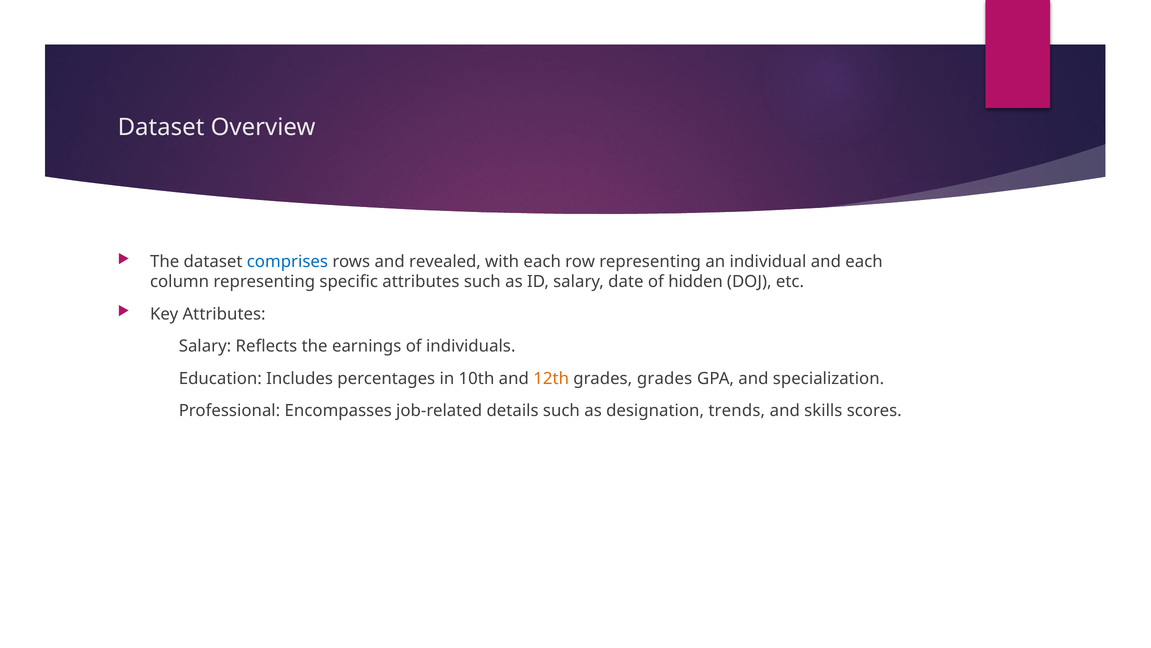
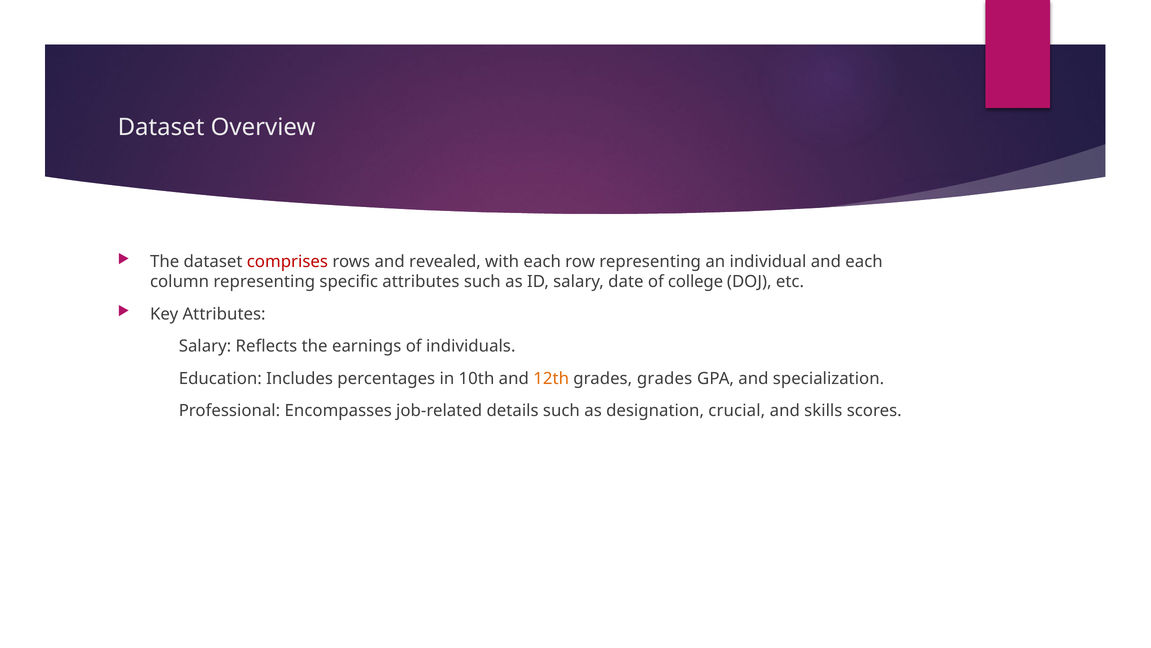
comprises colour: blue -> red
hidden: hidden -> college
trends: trends -> crucial
